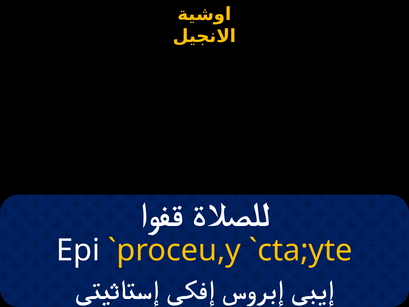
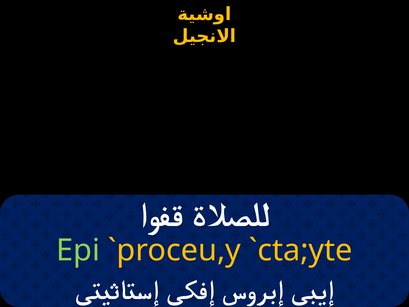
Epi colour: white -> light green
